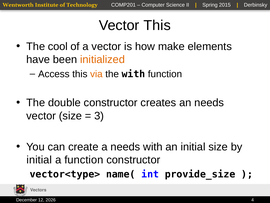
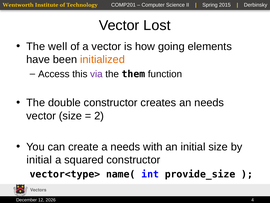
Vector This: This -> Lost
cool: cool -> well
make: make -> going
via colour: orange -> purple
the with: with -> them
3: 3 -> 2
a function: function -> squared
